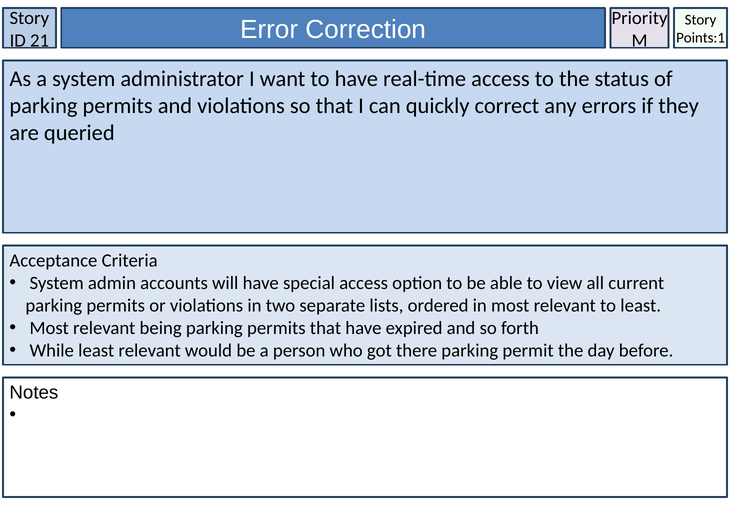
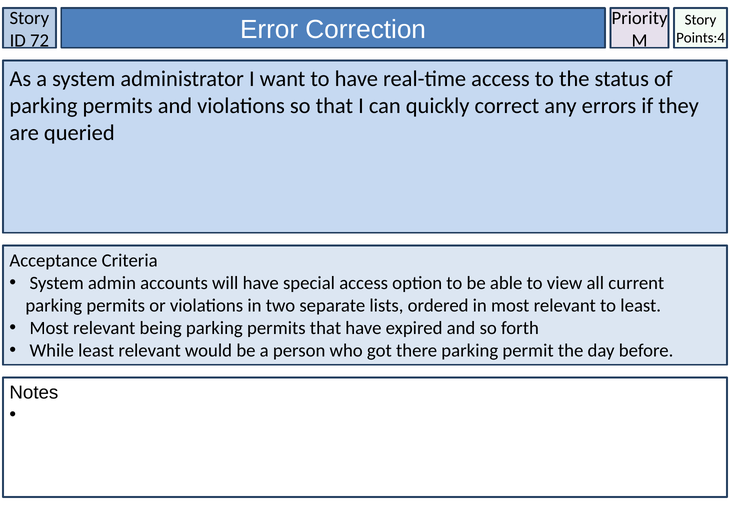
Points:1: Points:1 -> Points:4
21: 21 -> 72
